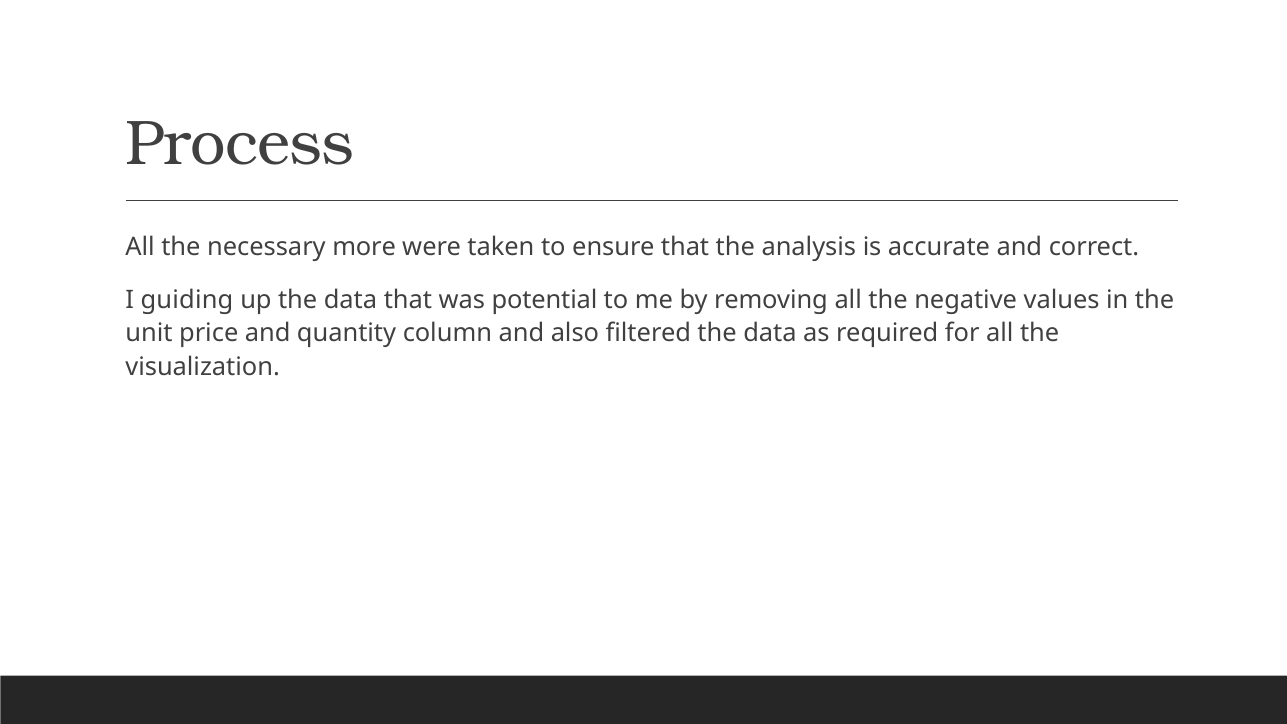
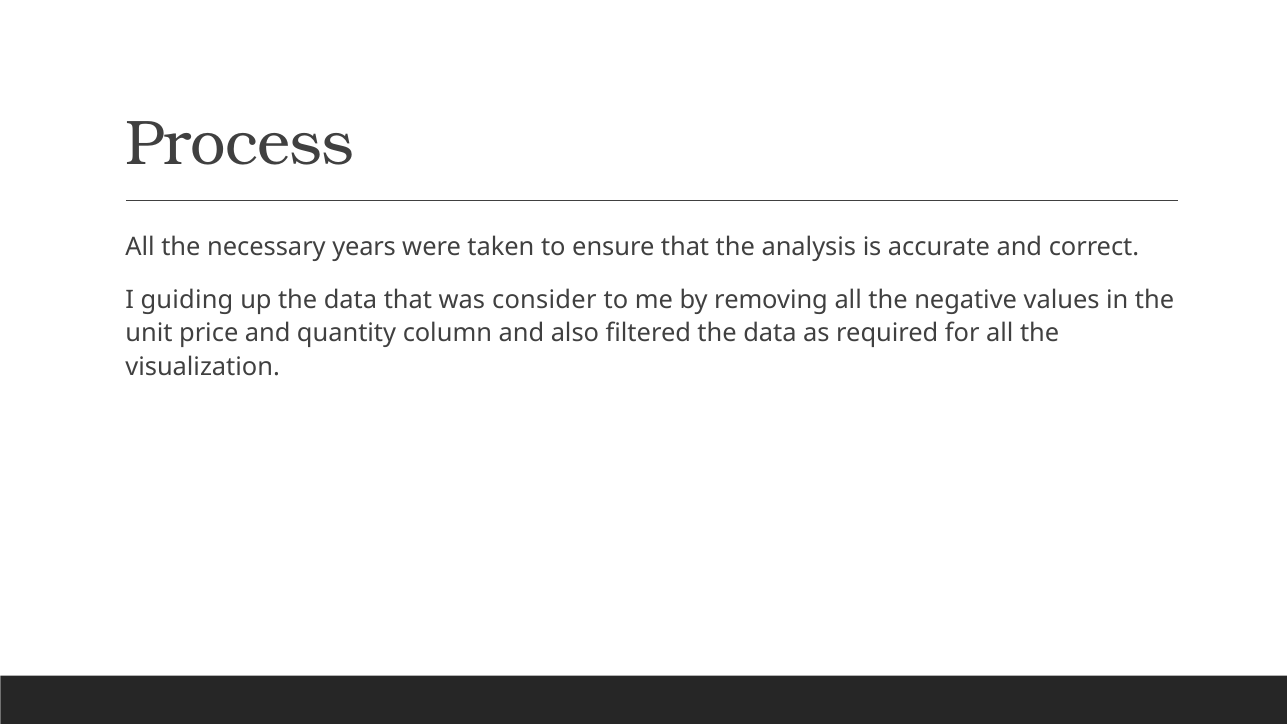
more: more -> years
potential: potential -> consider
